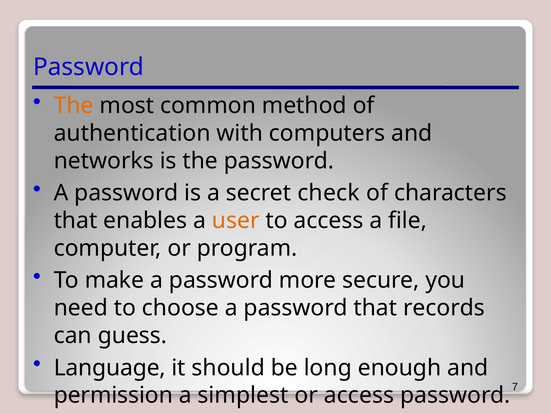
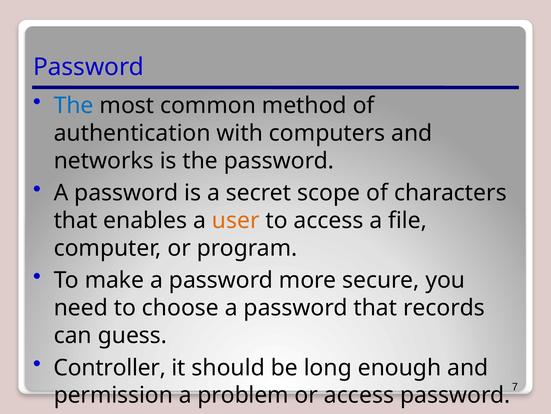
The at (74, 105) colour: orange -> blue
check: check -> scope
Language: Language -> Controller
simplest: simplest -> problem
